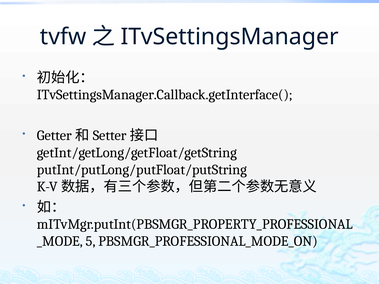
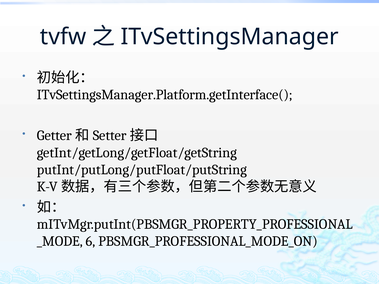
ITvSettingsManager.Callback.getInterface(: ITvSettingsManager.Callback.getInterface( -> ITvSettingsManager.Platform.getInterface(
5: 5 -> 6
